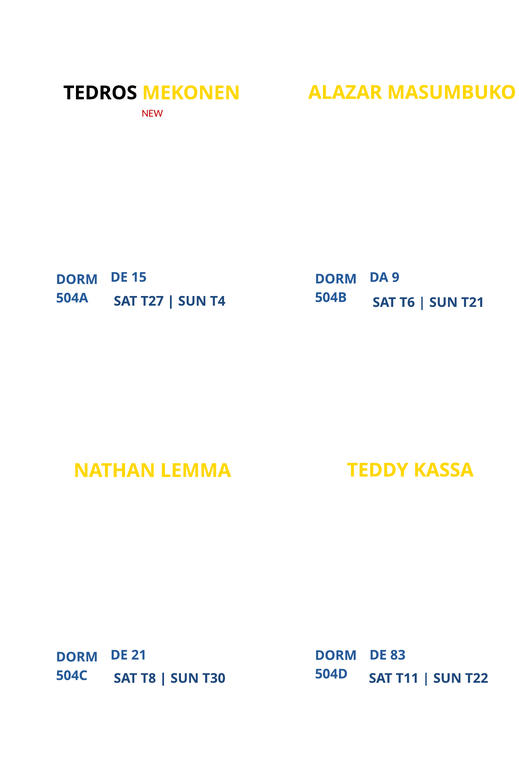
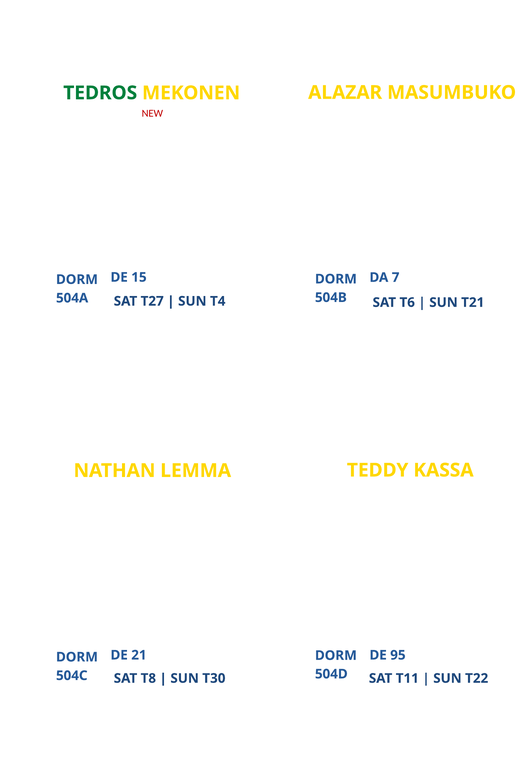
TEDROS colour: black -> green
9: 9 -> 7
83: 83 -> 95
